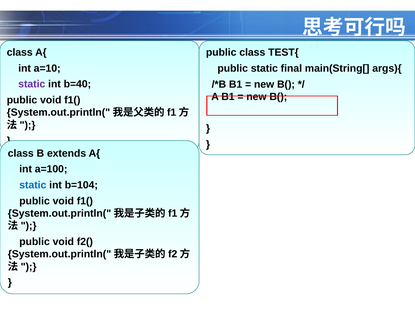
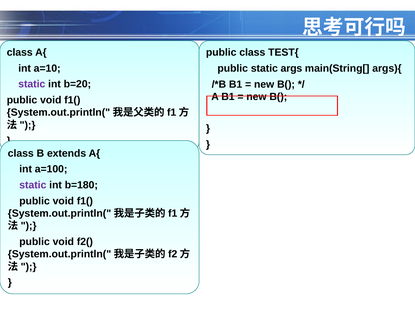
final: final -> args
b=40: b=40 -> b=20
static at (33, 185) colour: blue -> purple
b=104: b=104 -> b=180
